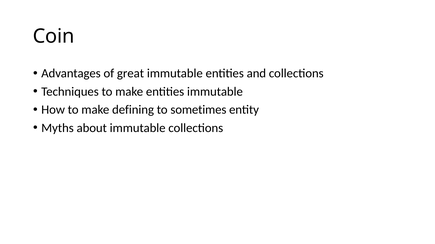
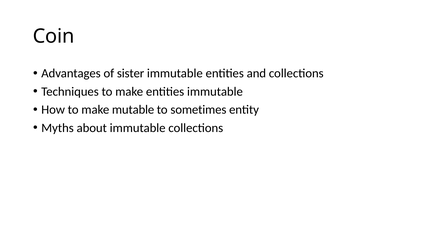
great: great -> sister
defining: defining -> mutable
